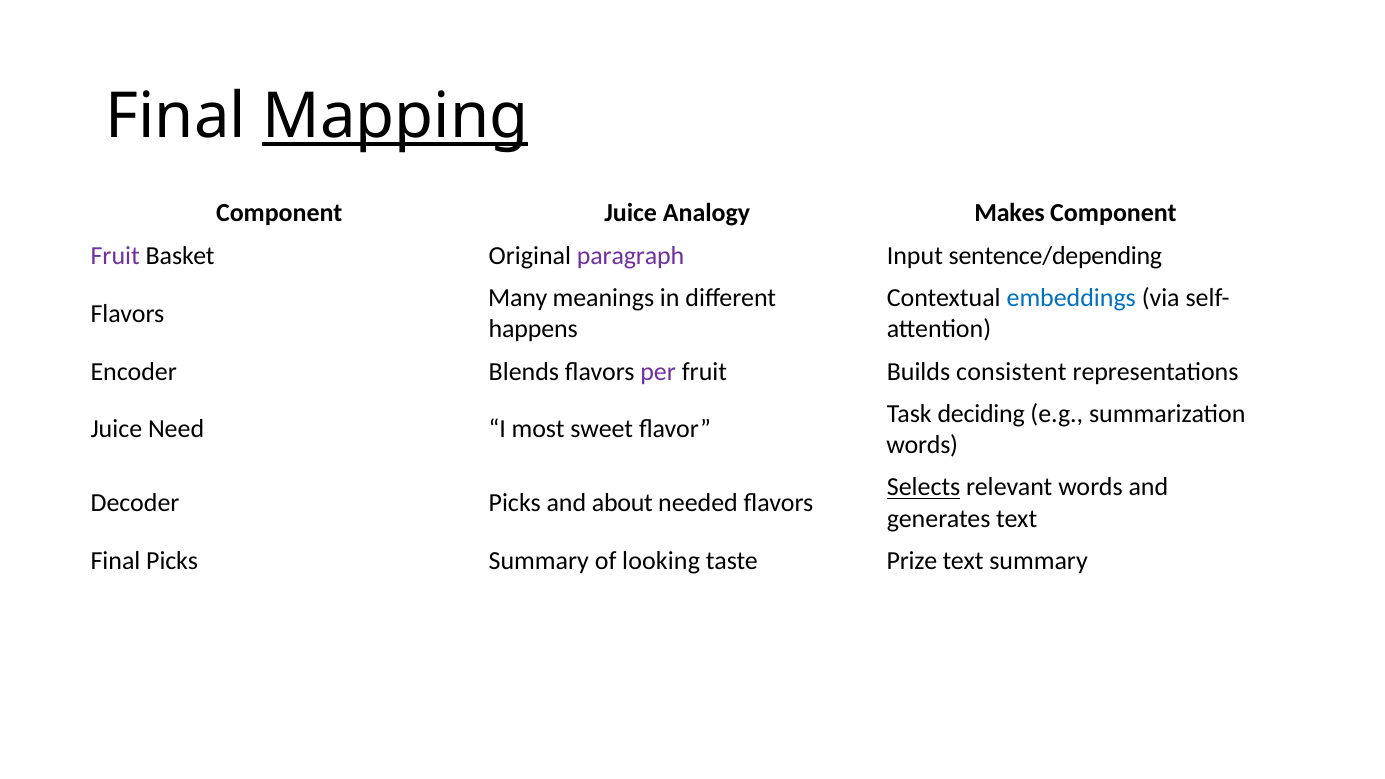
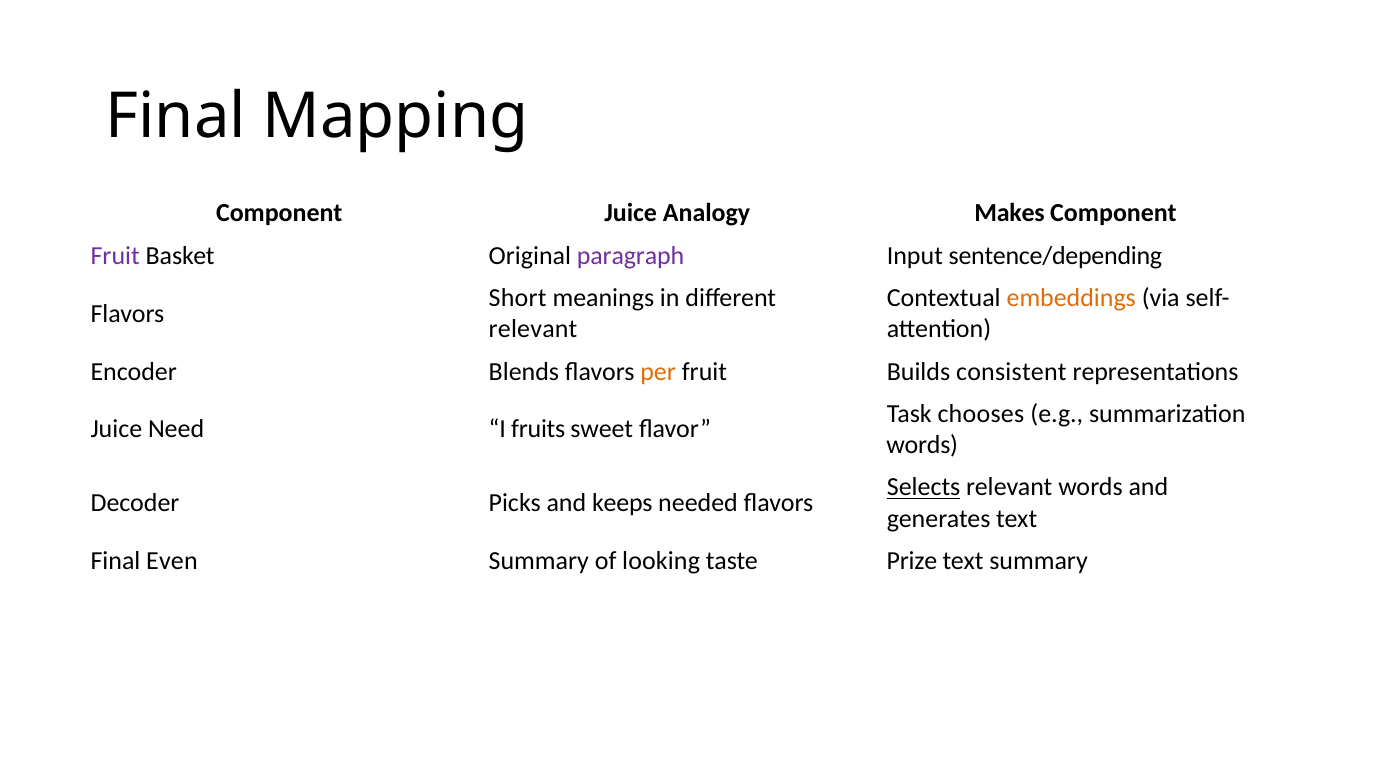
Mapping underline: present -> none
Many: Many -> Short
embeddings colour: blue -> orange
happens at (533, 329): happens -> relevant
per colour: purple -> orange
deciding: deciding -> chooses
most: most -> fruits
about: about -> keeps
Final Picks: Picks -> Even
